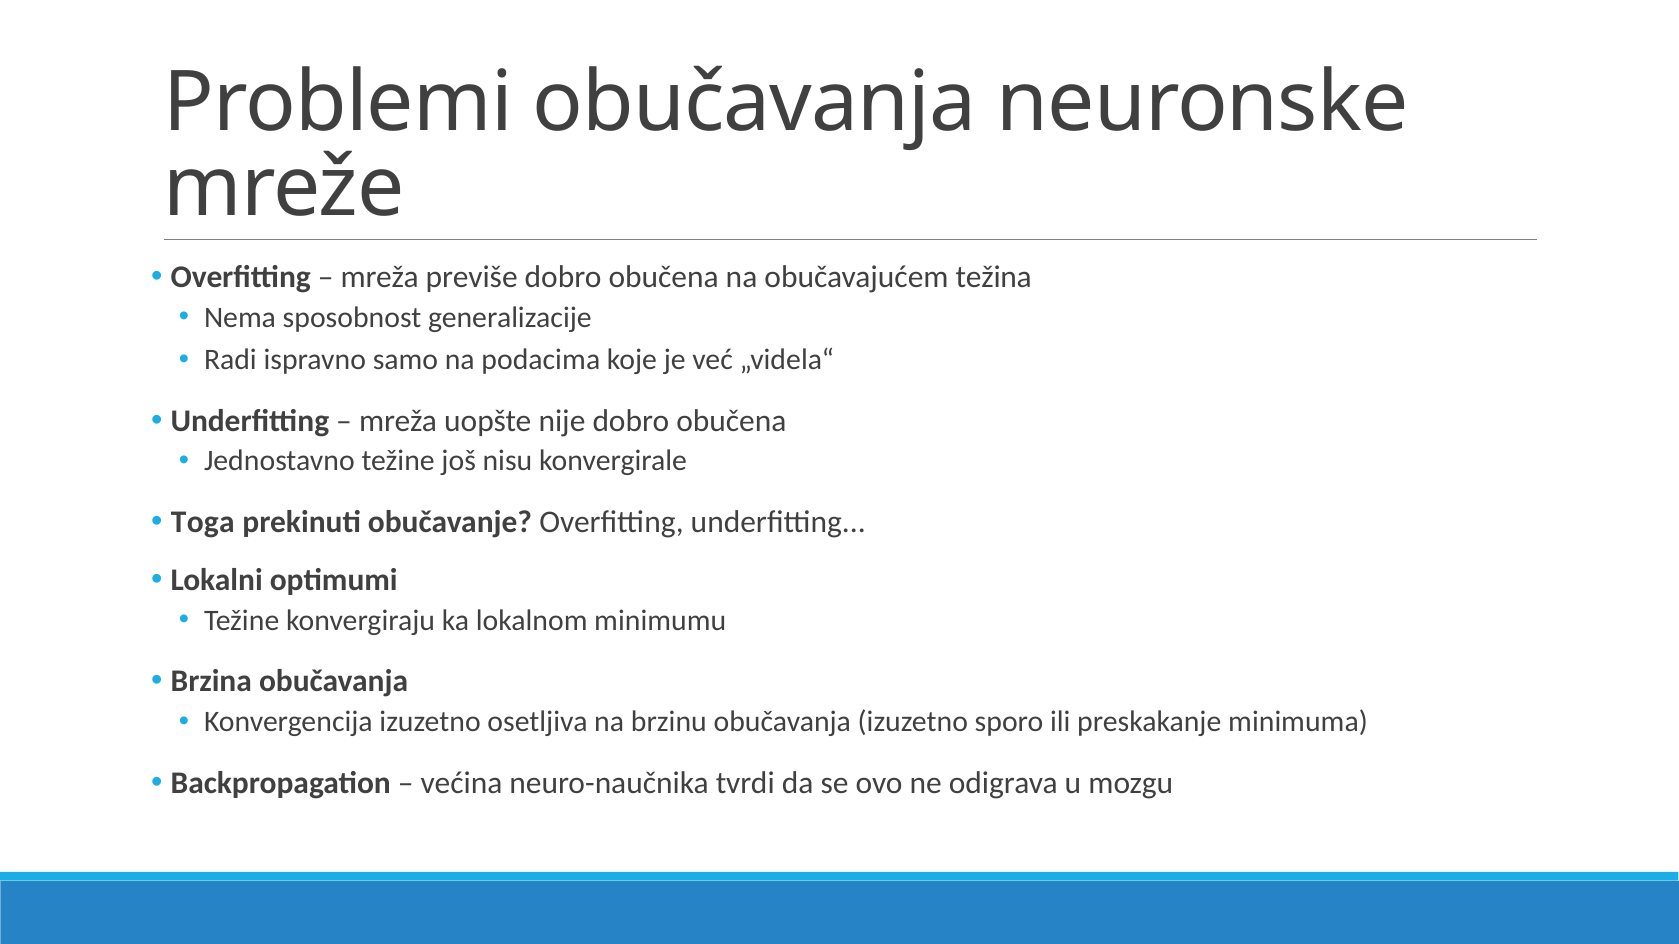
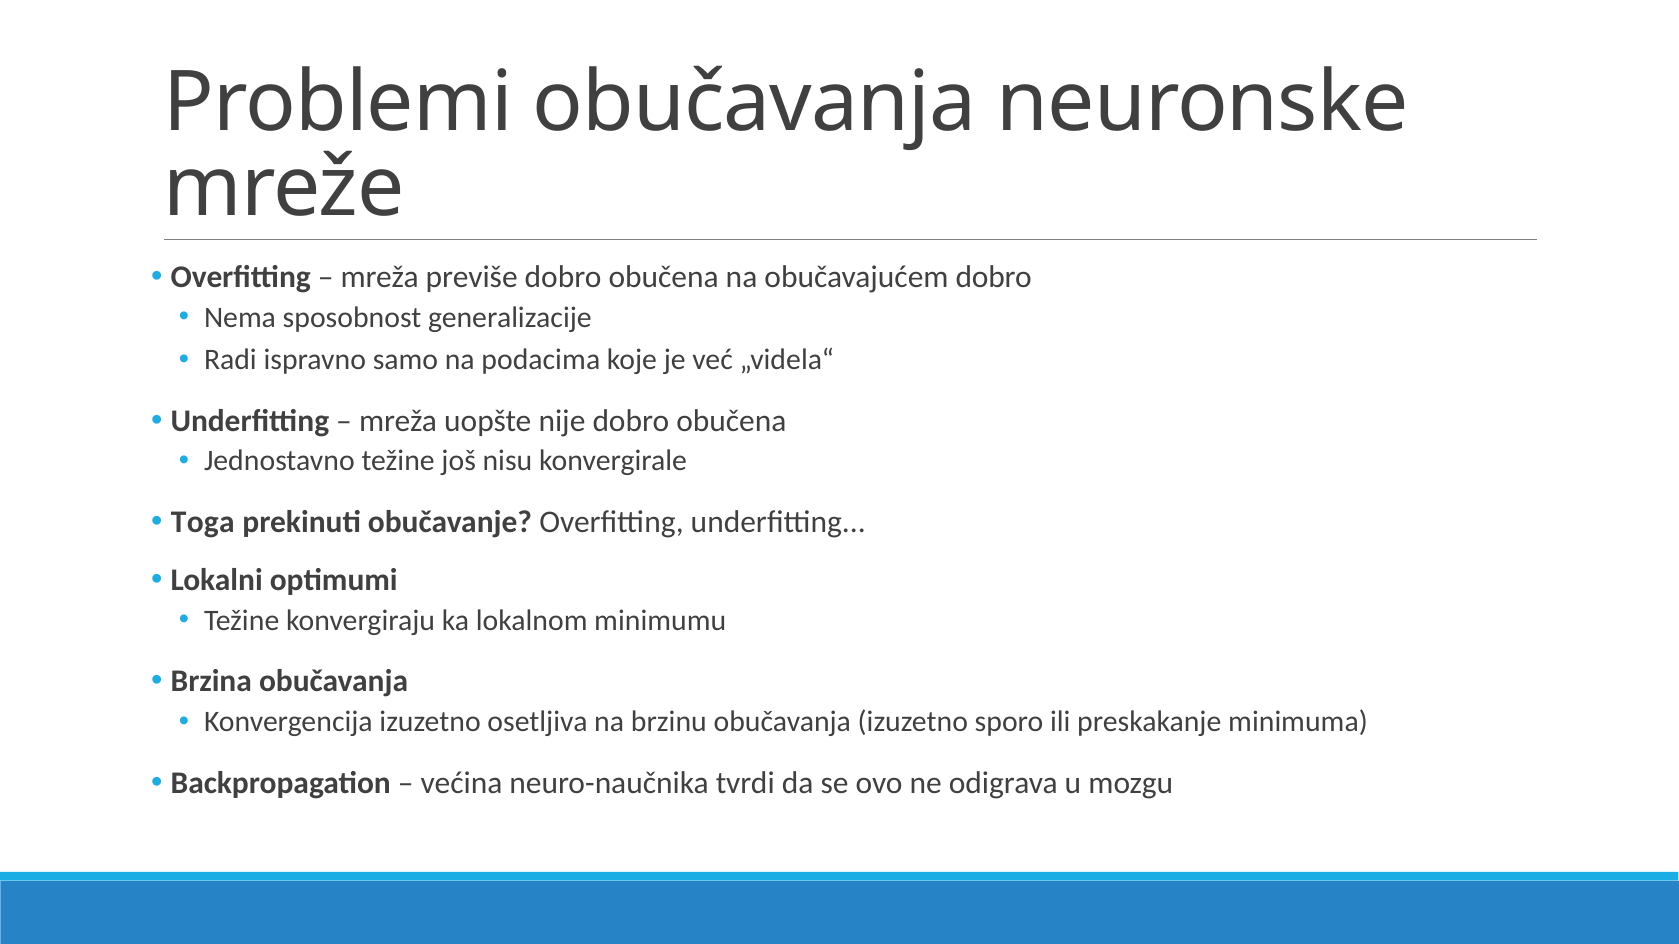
obučavajućem težina: težina -> dobro
